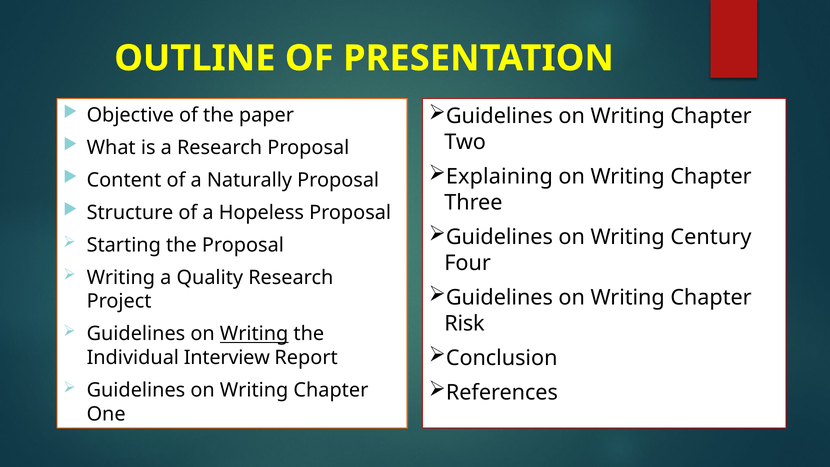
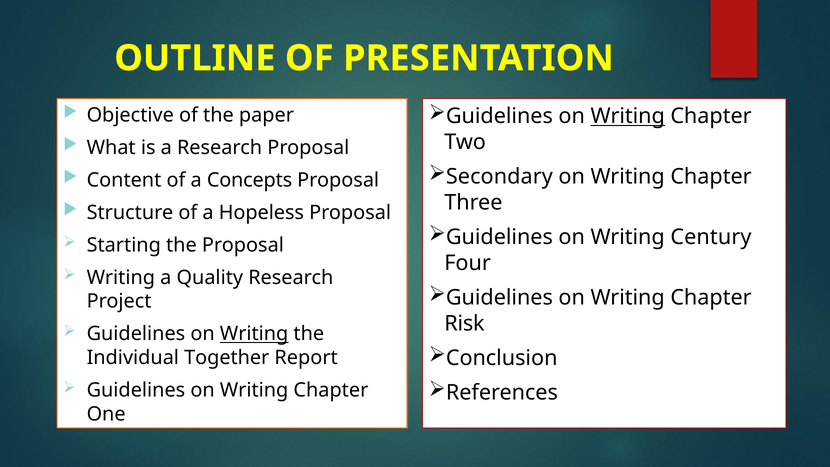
Writing at (628, 116) underline: none -> present
Explaining: Explaining -> Secondary
Naturally: Naturally -> Concepts
Interview: Interview -> Together
